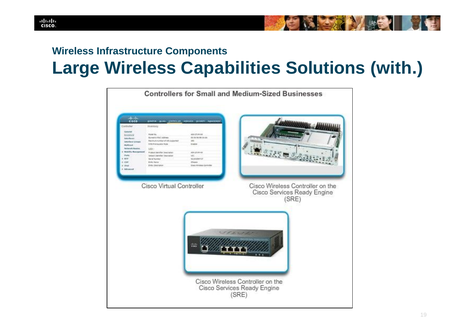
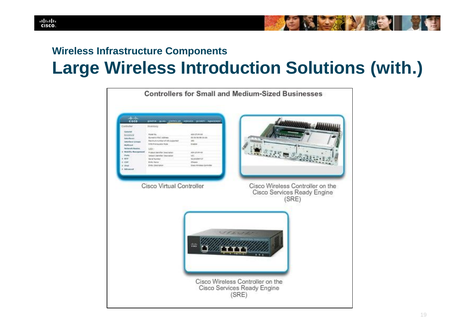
Capabilities: Capabilities -> Introduction
